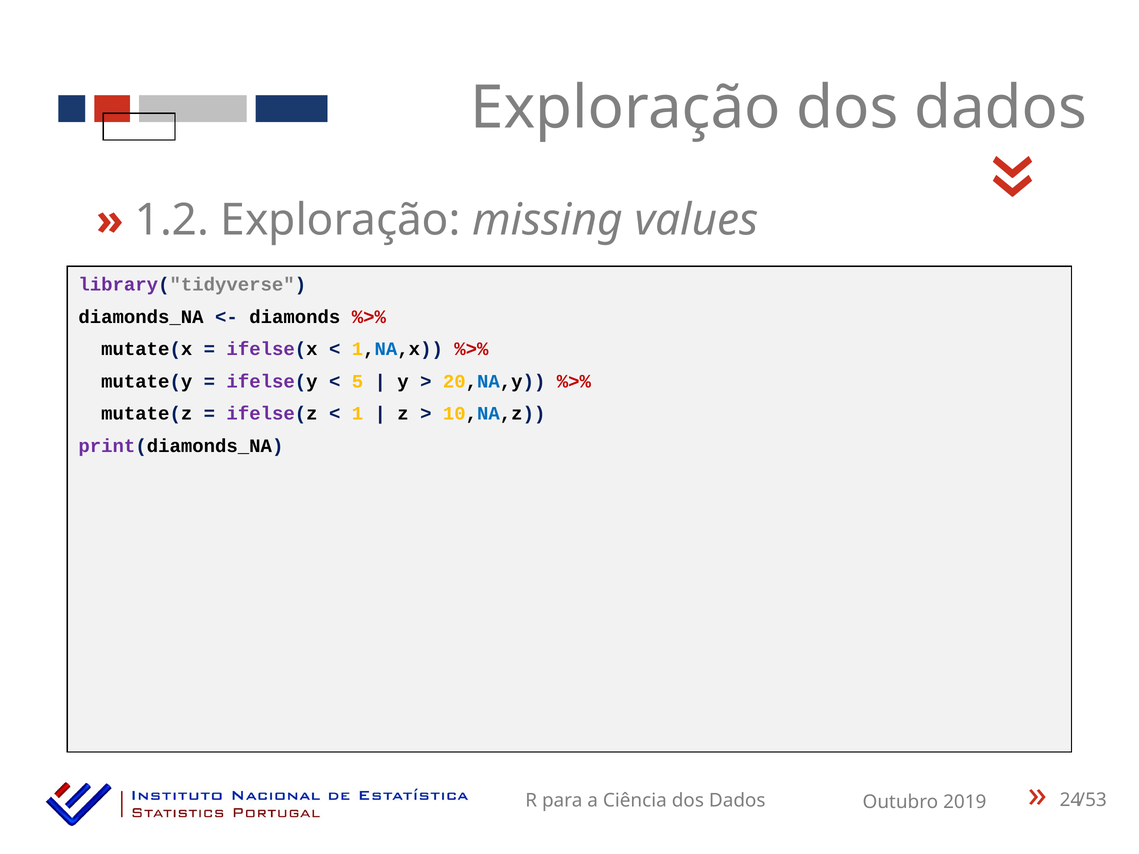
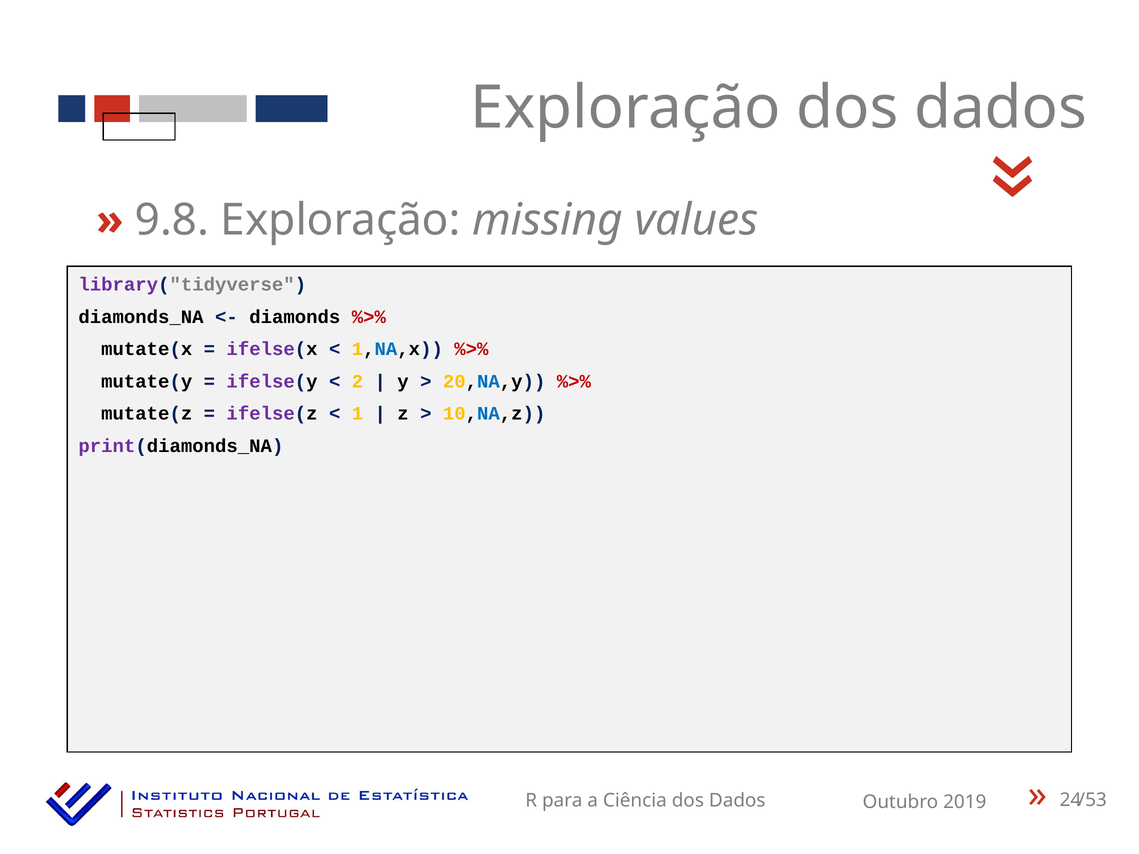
1.2: 1.2 -> 9.8
5: 5 -> 2
